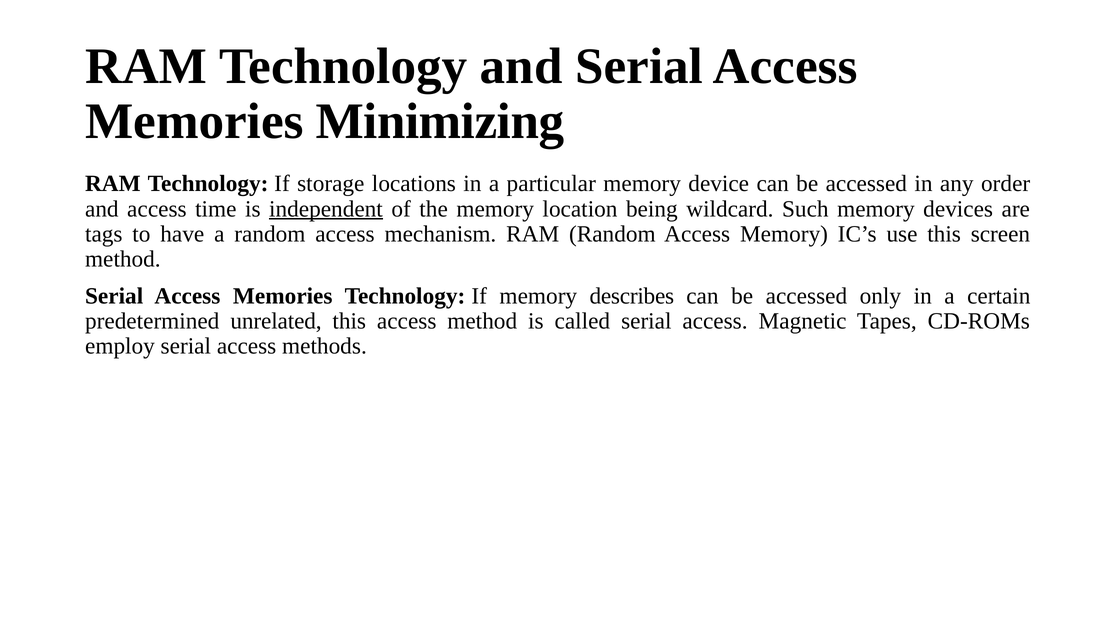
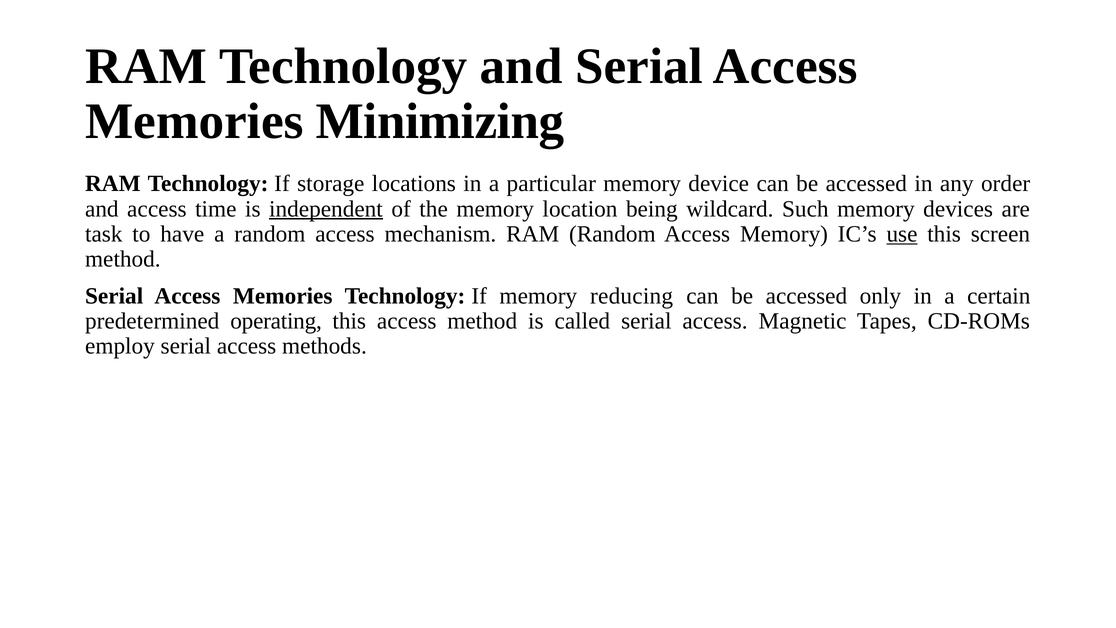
tags: tags -> task
use underline: none -> present
describes: describes -> reducing
unrelated: unrelated -> operating
